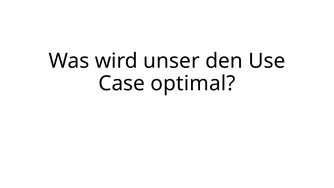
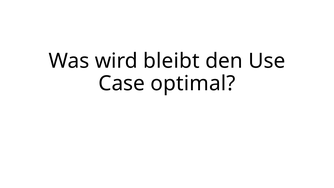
unser: unser -> bleibt
